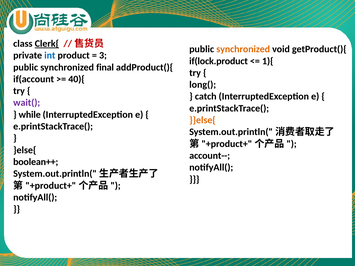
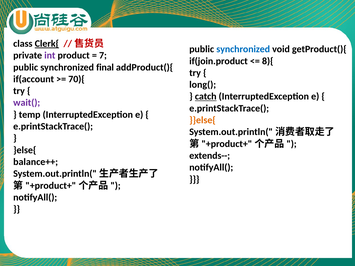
synchronized at (243, 49) colour: orange -> blue
int colour: blue -> purple
3: 3 -> 7
if(lock.product: if(lock.product -> if(join.product
1){: 1){ -> 8){
40){: 40){ -> 70){
catch underline: none -> present
while: while -> temp
account--: account-- -> extends--
boolean++: boolean++ -> balance++
